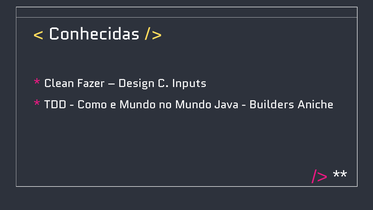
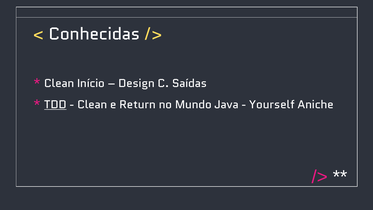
Fazer: Fazer -> Início
Inputs: Inputs -> Saídas
TDD underline: none -> present
Como at (92, 104): Como -> Clean
e Mundo: Mundo -> Return
Builders: Builders -> Yourself
